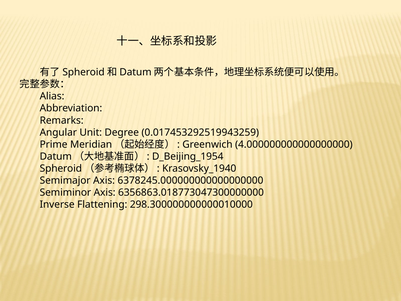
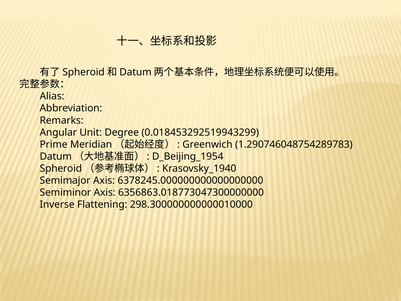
0.017453292519943259: 0.017453292519943259 -> 0.018453292519943299
4.000000000000000000: 4.000000000000000000 -> 1.290746048754289783
